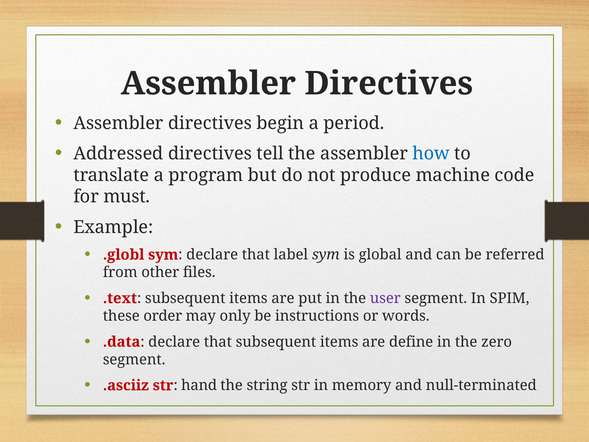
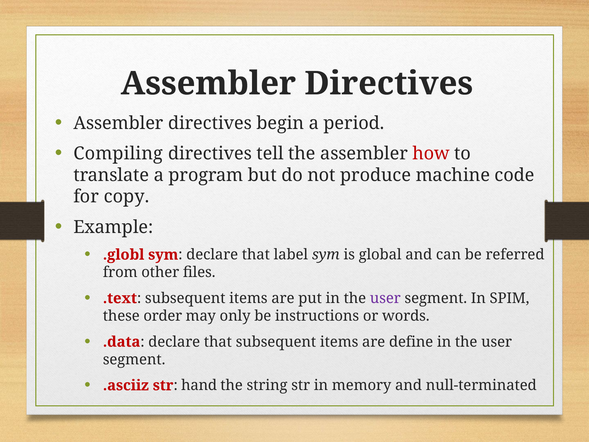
Addressed: Addressed -> Compiling
how colour: blue -> red
must: must -> copy
zero at (497, 342): zero -> user
